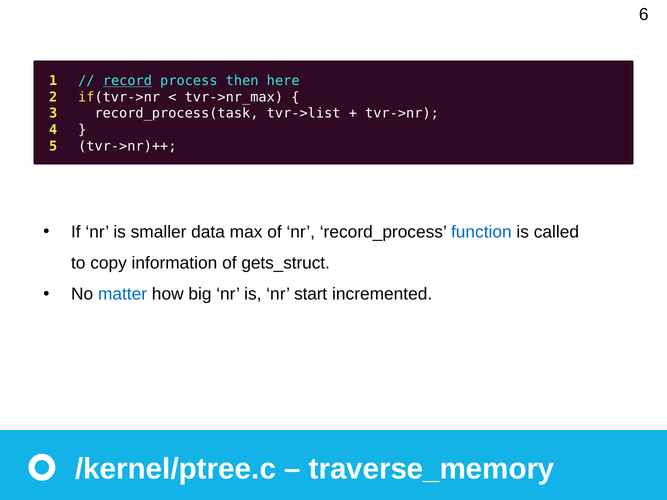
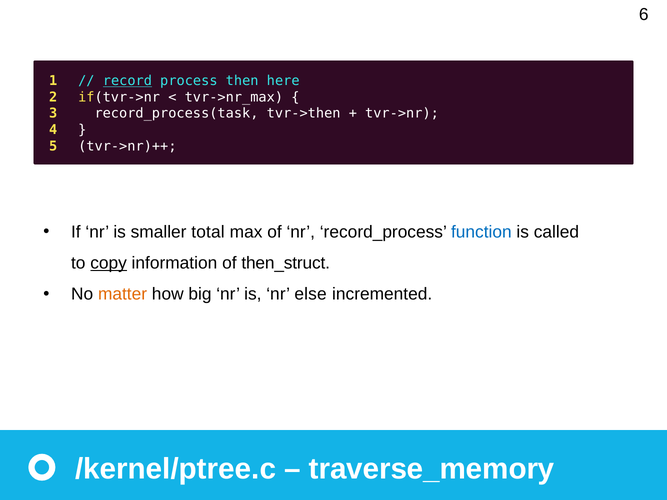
tvr->list: tvr->list -> tvr->then
data: data -> total
copy underline: none -> present
gets_struct: gets_struct -> then_struct
matter colour: blue -> orange
start: start -> else
